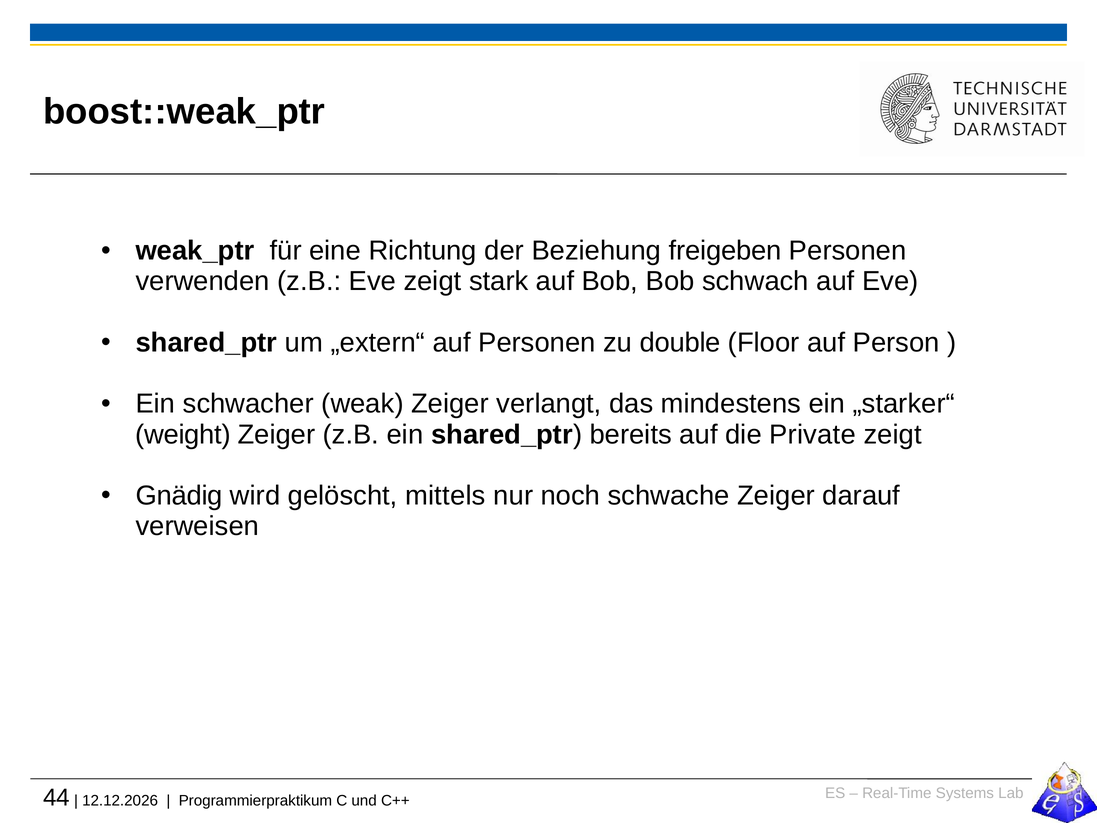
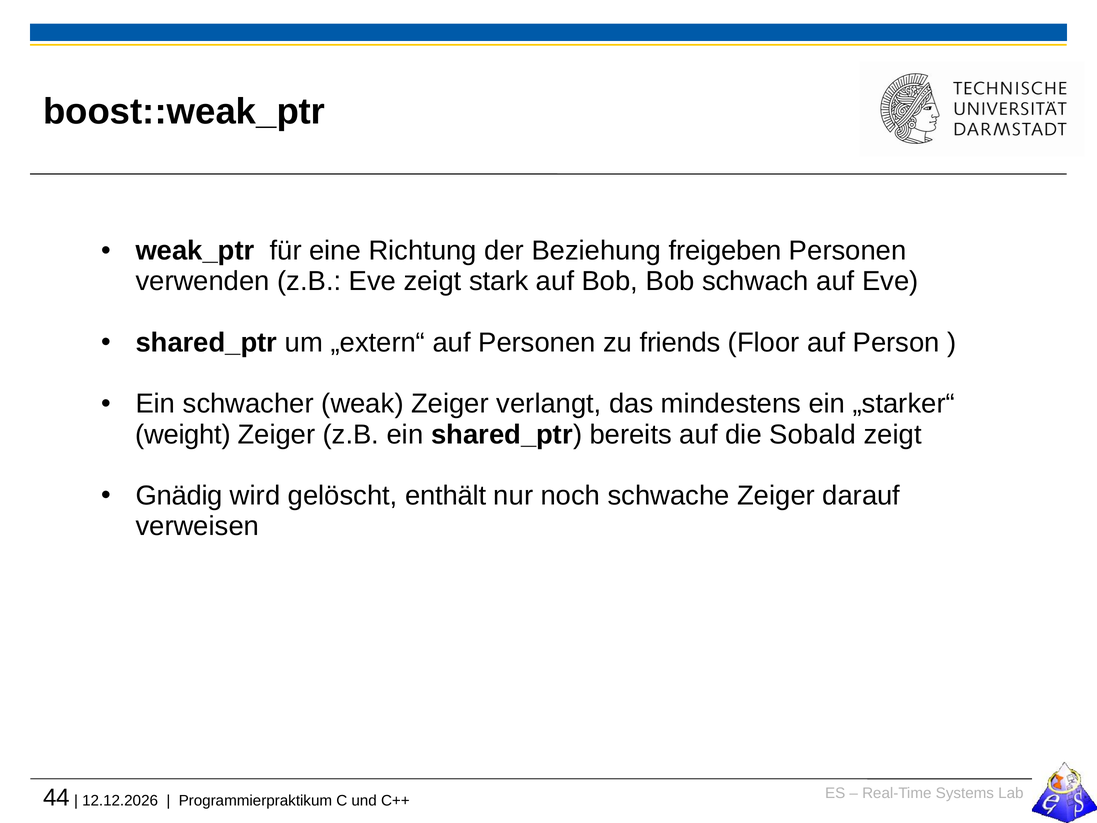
double: double -> friends
Private: Private -> Sobald
mittels: mittels -> enthält
